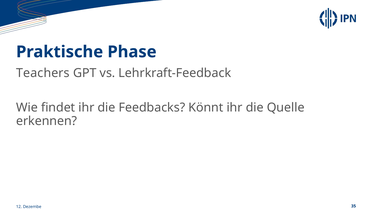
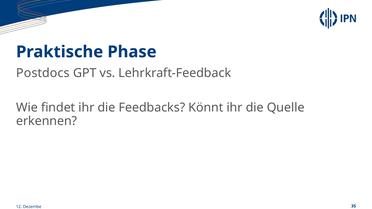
Teachers: Teachers -> Postdocs
